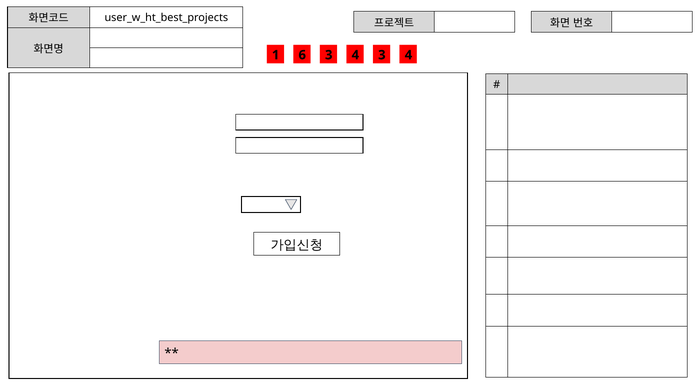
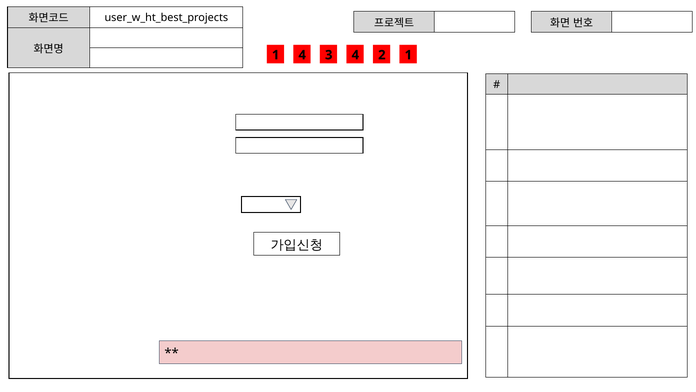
6 at (302, 55): 6 -> 4
4 3: 3 -> 2
3 4: 4 -> 1
